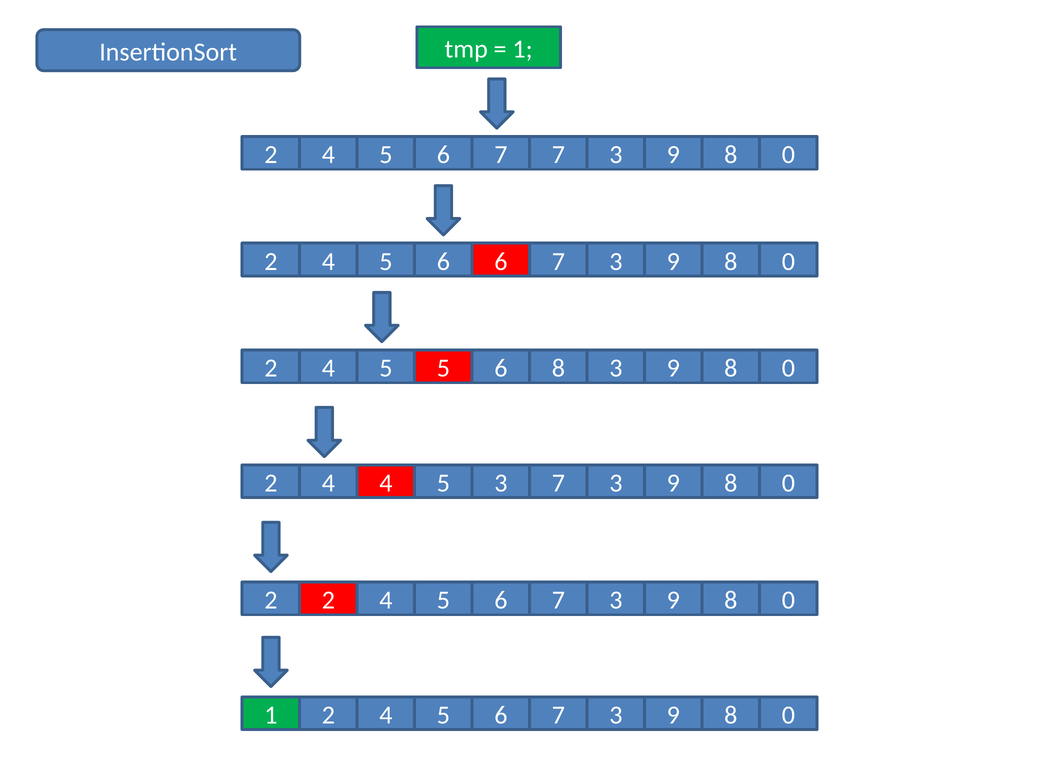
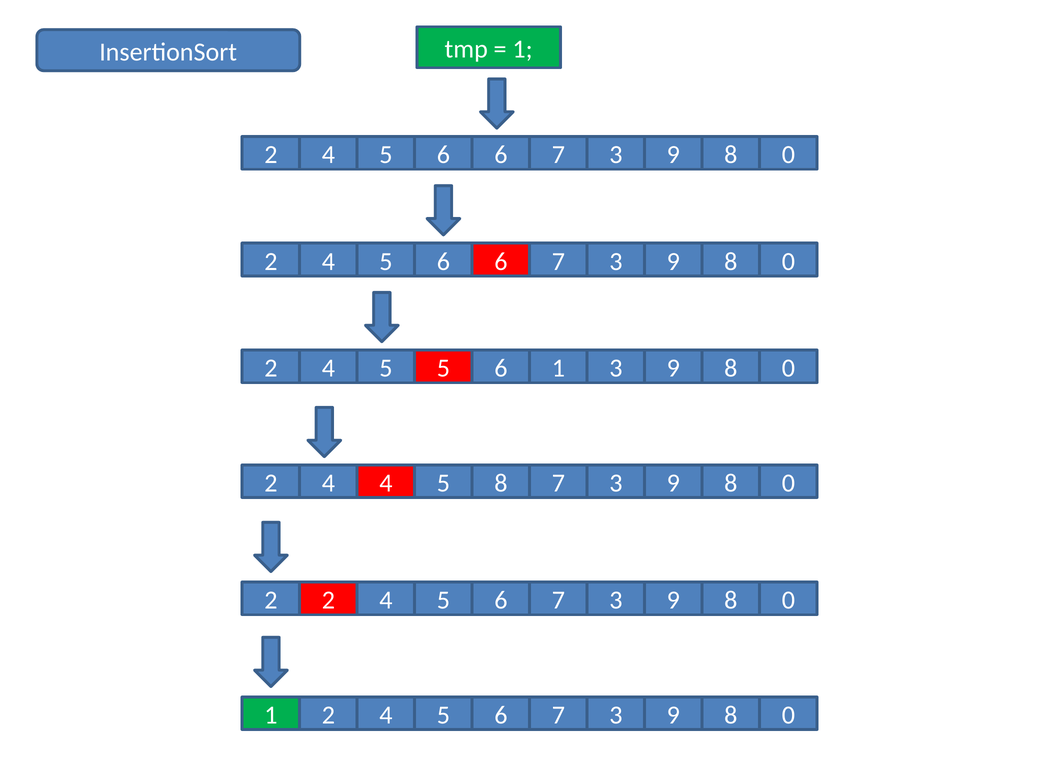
7 at (501, 155): 7 -> 6
6 8: 8 -> 1
5 3: 3 -> 8
